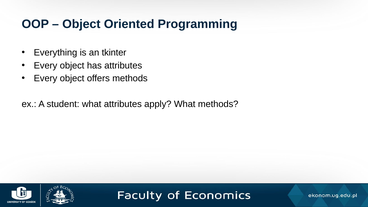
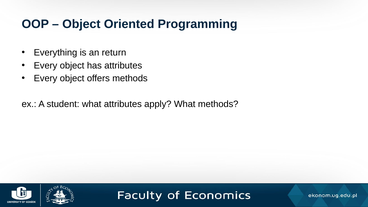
tkinter: tkinter -> return
